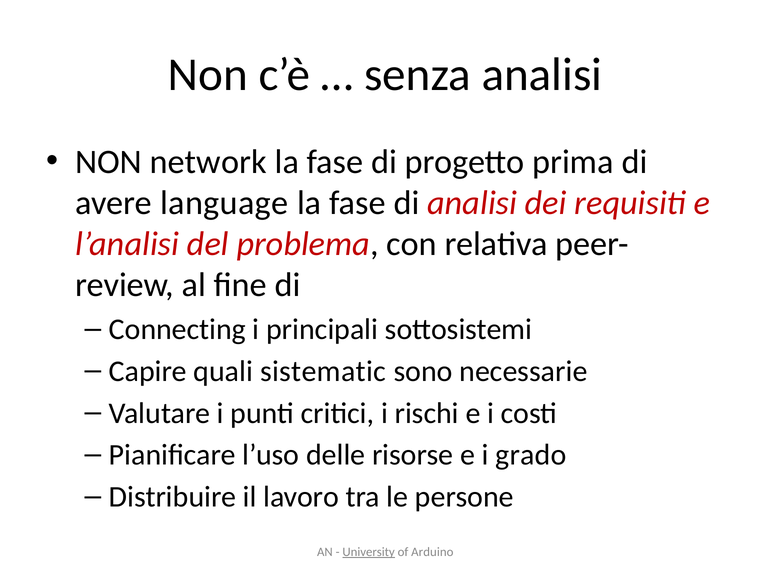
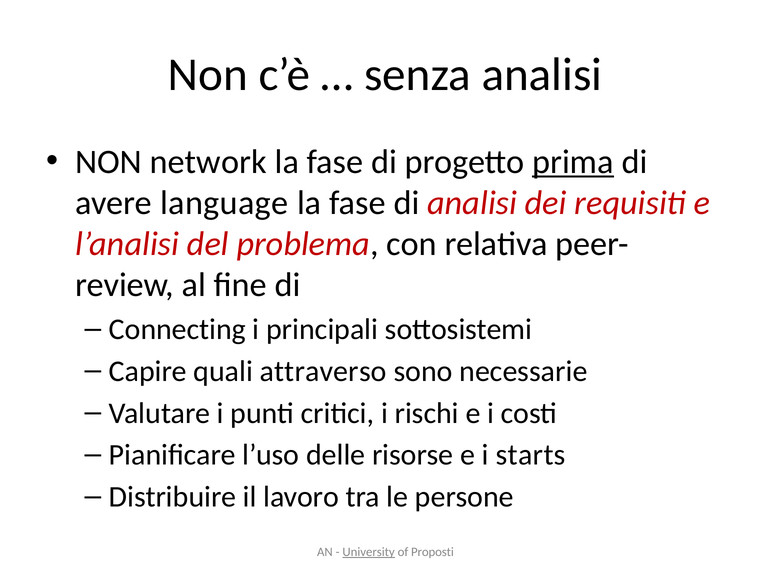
prima underline: none -> present
sistematic: sistematic -> attraverso
grado: grado -> starts
Arduino: Arduino -> Proposti
